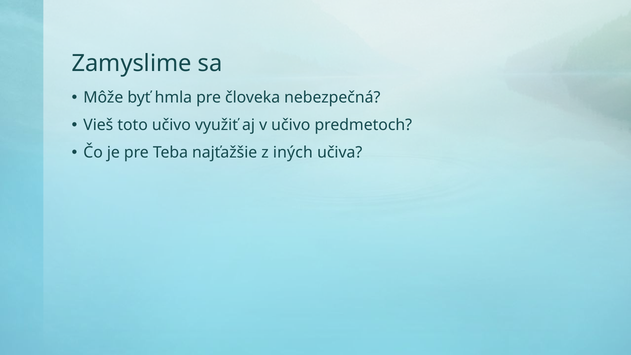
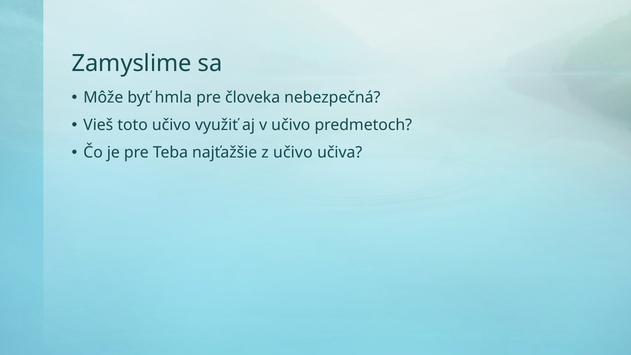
z iných: iných -> učivo
